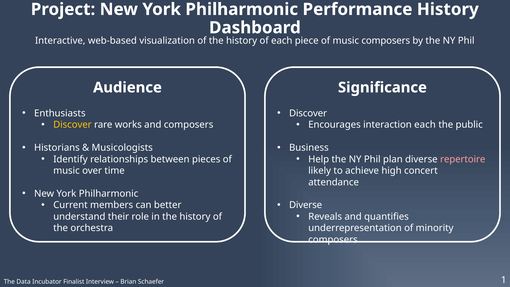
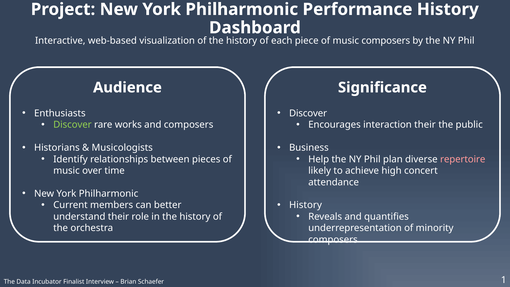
Discover at (72, 125) colour: yellow -> light green
interaction each: each -> their
Diverse at (306, 205): Diverse -> History
